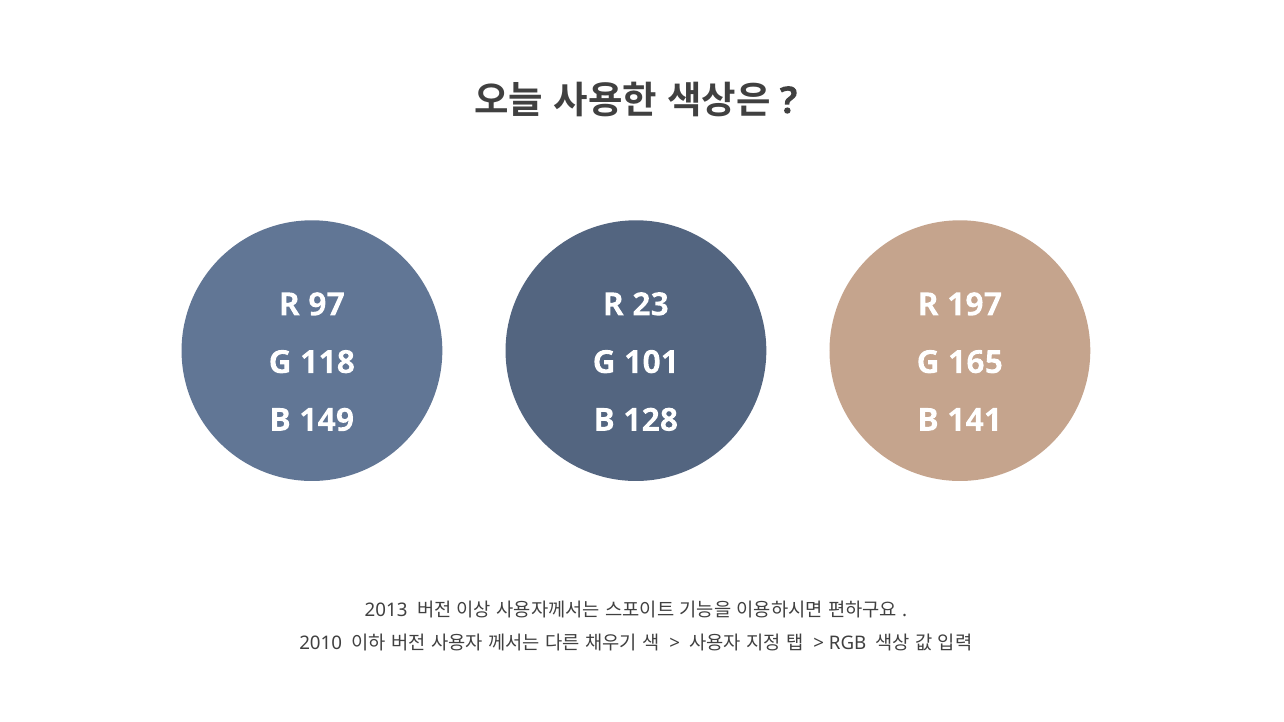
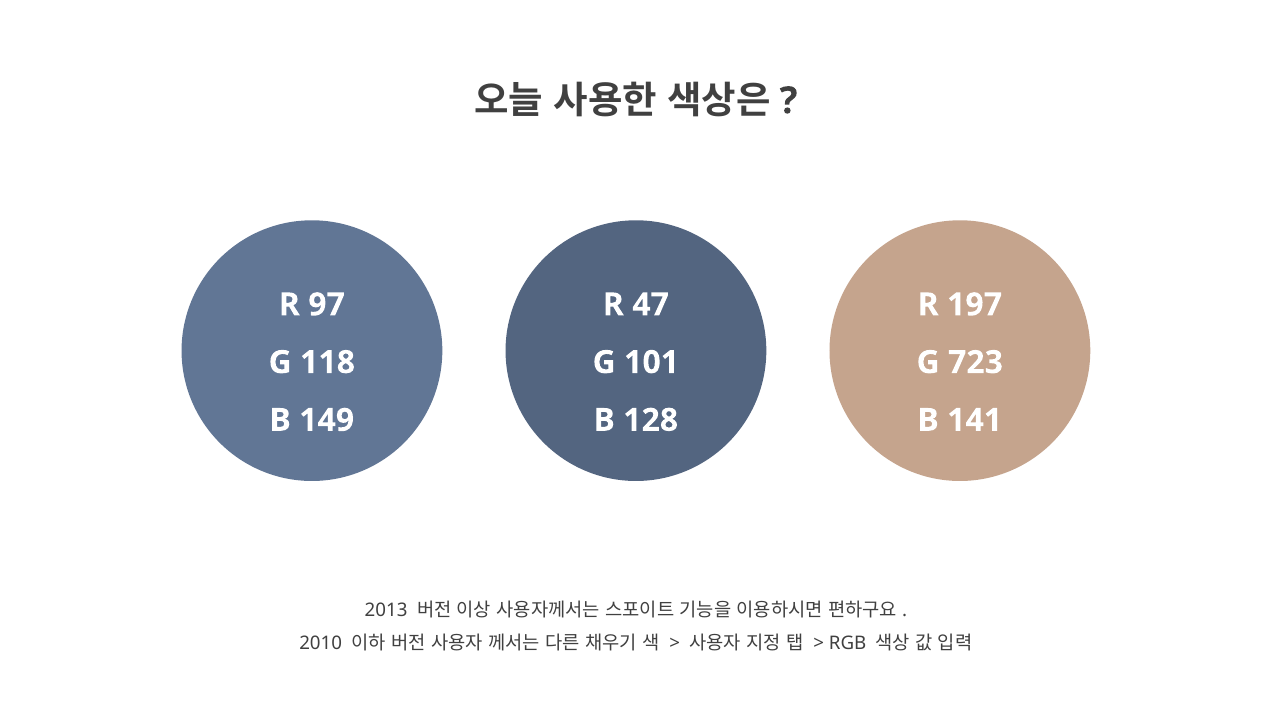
23: 23 -> 47
165: 165 -> 723
